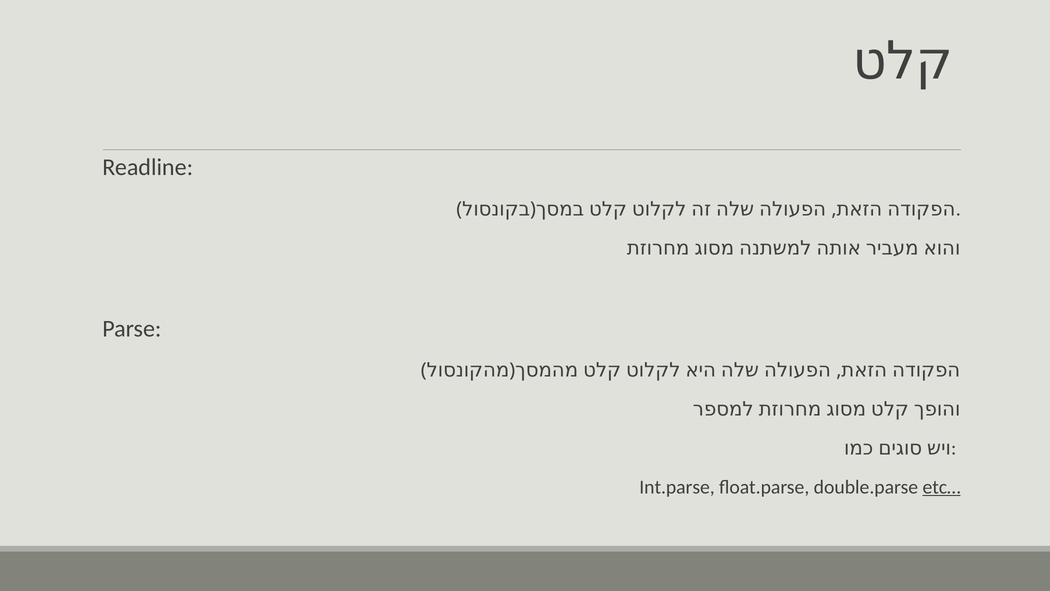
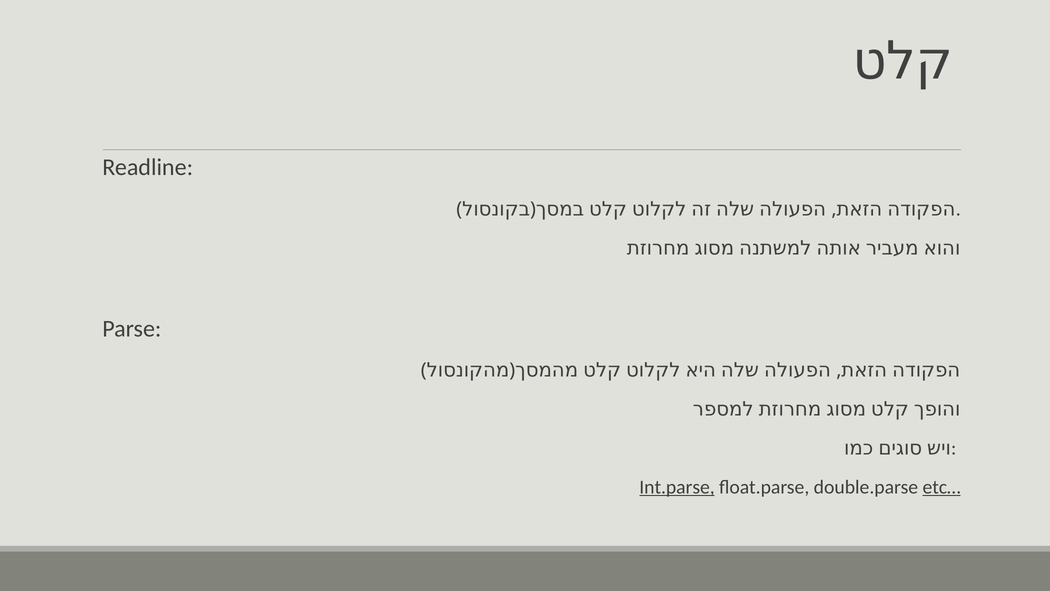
Int.parse underline: none -> present
